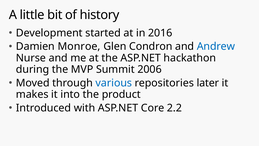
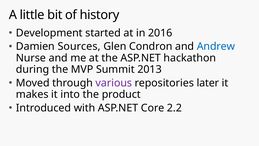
Monroe: Monroe -> Sources
2006: 2006 -> 2013
various colour: blue -> purple
